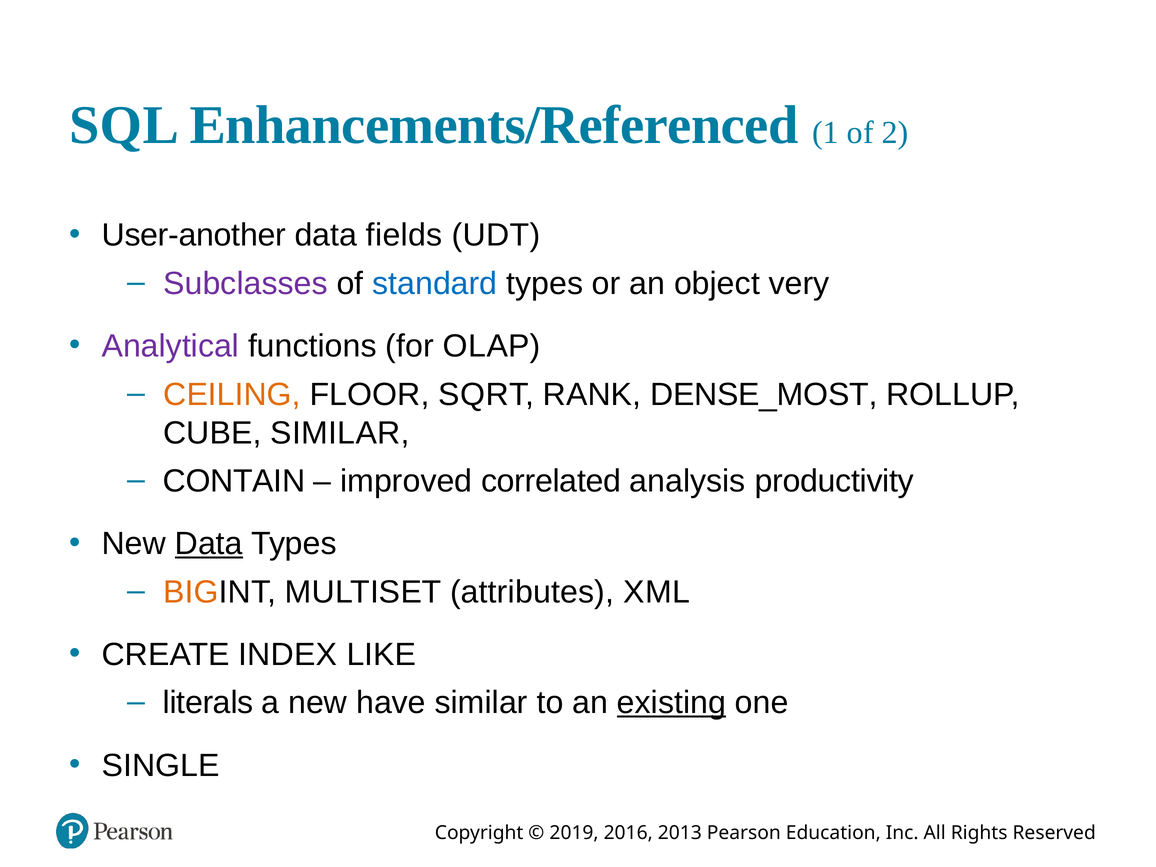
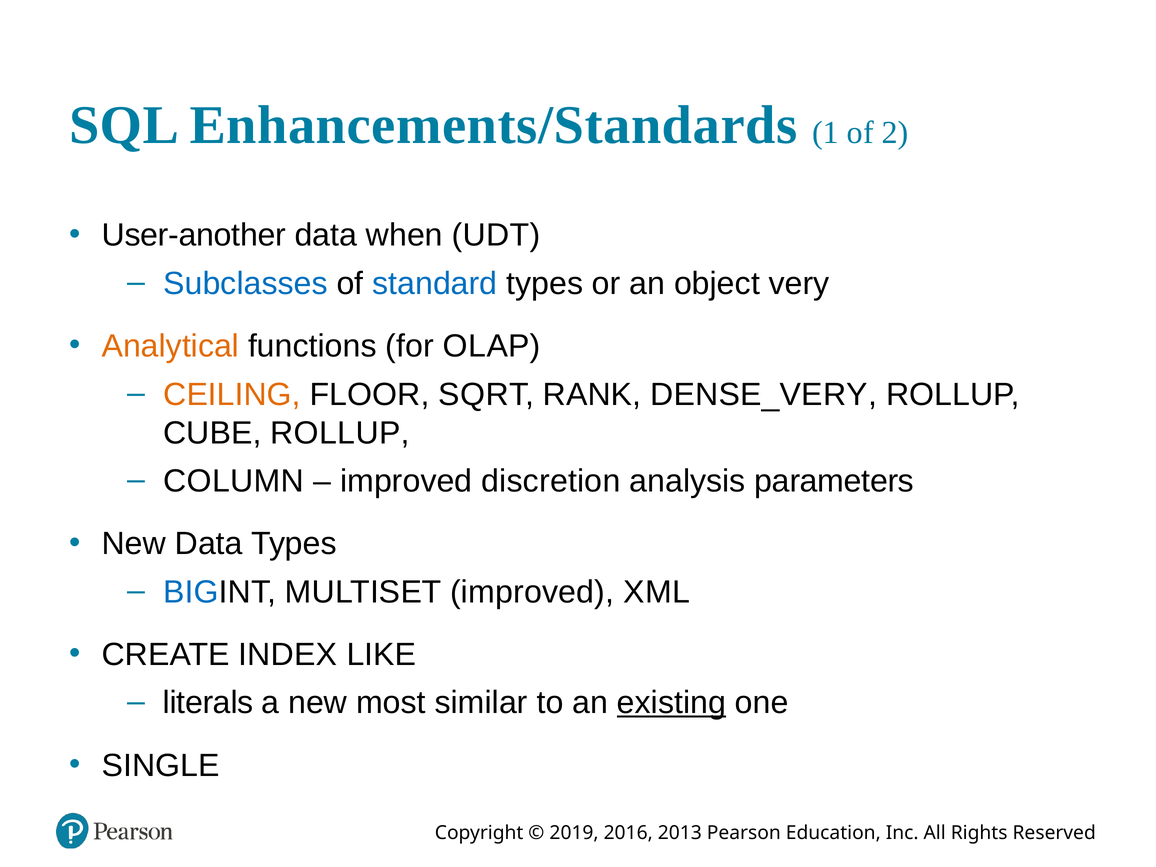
Enhancements/Referenced: Enhancements/Referenced -> Enhancements/Standards
fields: fields -> when
Subclasses colour: purple -> blue
Analytical colour: purple -> orange
DENSE_MOST: DENSE_MOST -> DENSE_VERY
CUBE SIMILAR: SIMILAR -> ROLLUP
CONTAIN: CONTAIN -> COLUMN
correlated: correlated -> discretion
productivity: productivity -> parameters
Data at (209, 544) underline: present -> none
BIG colour: orange -> blue
MULTISET attributes: attributes -> improved
have: have -> most
